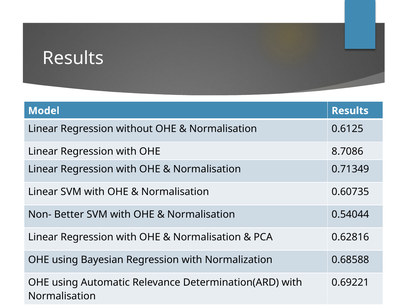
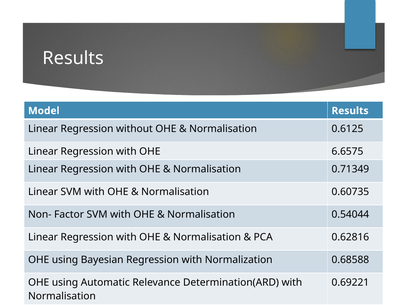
8.7086: 8.7086 -> 6.6575
Better: Better -> Factor
